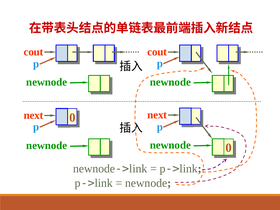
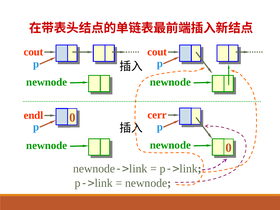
next at (34, 115): next -> endl
next at (157, 115): next -> cerr
